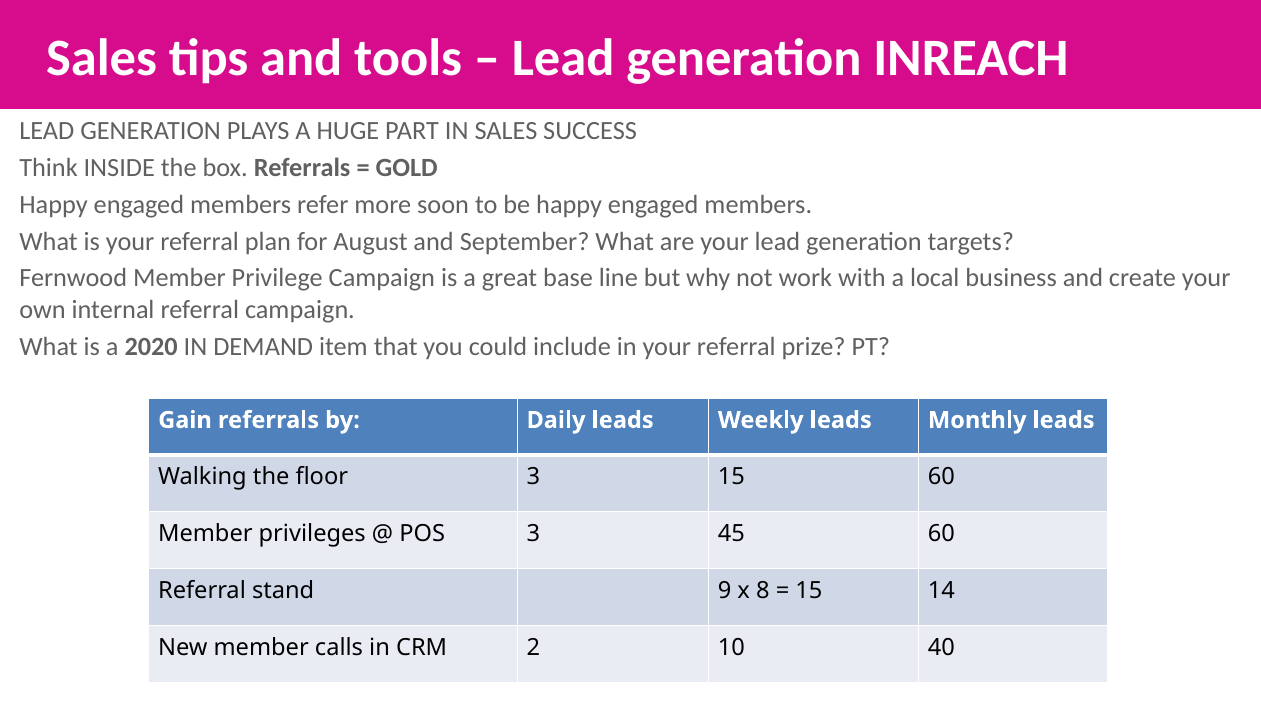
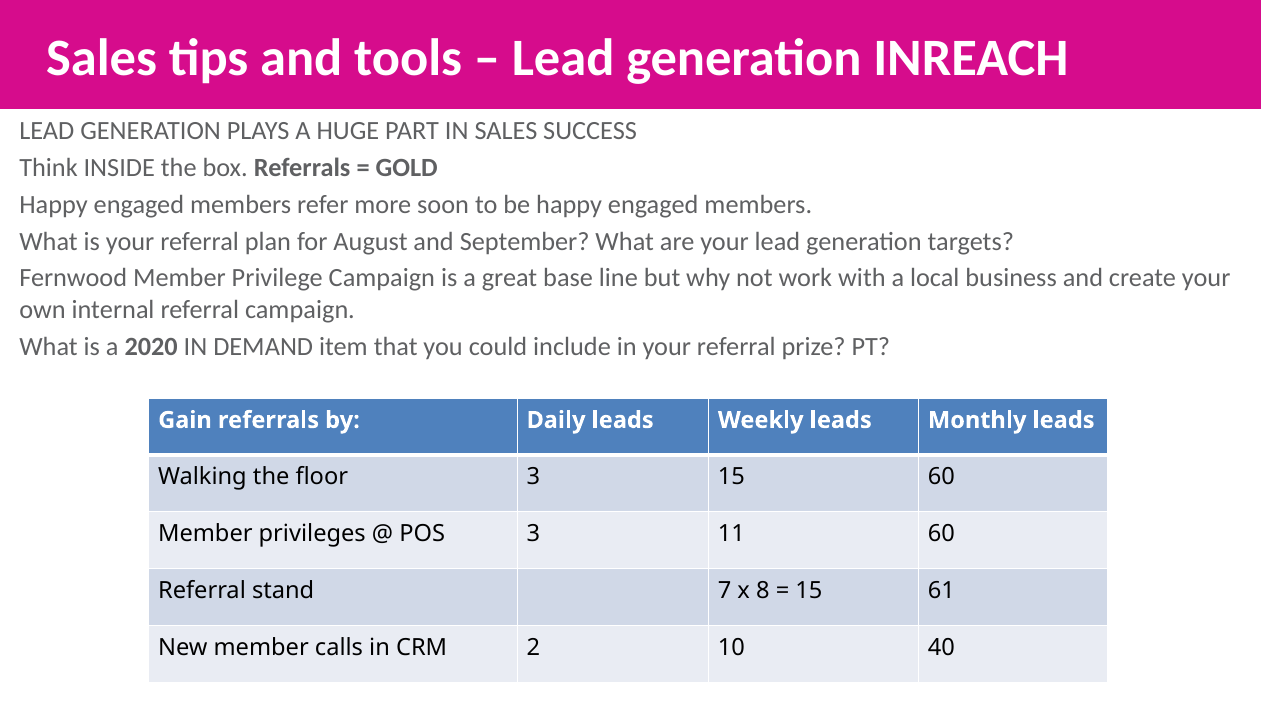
45: 45 -> 11
9: 9 -> 7
14: 14 -> 61
